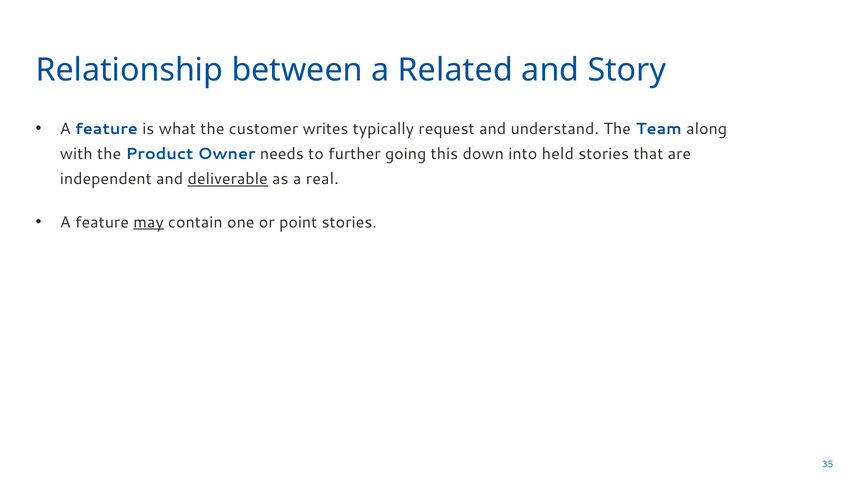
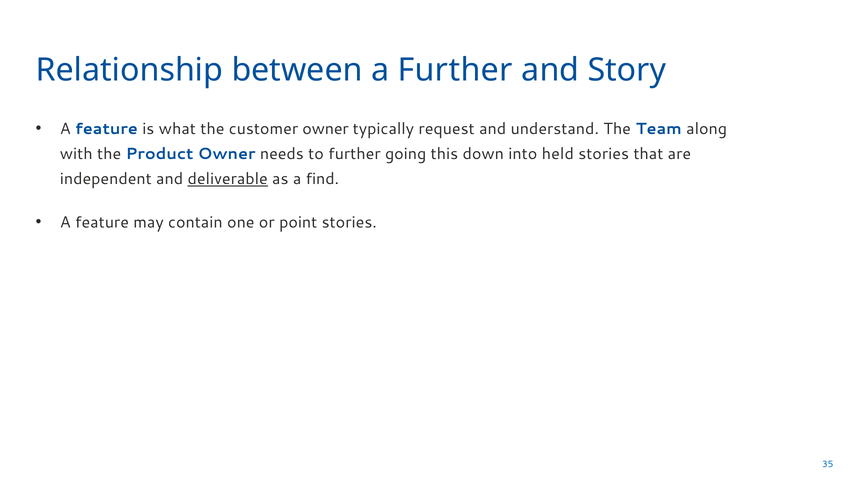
a Related: Related -> Further
customer writes: writes -> owner
real: real -> find
may underline: present -> none
